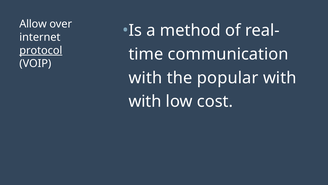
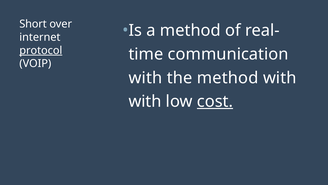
Allow: Allow -> Short
the popular: popular -> method
cost underline: none -> present
